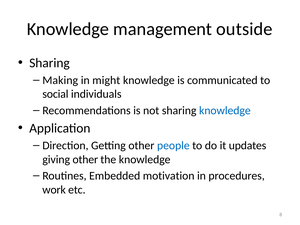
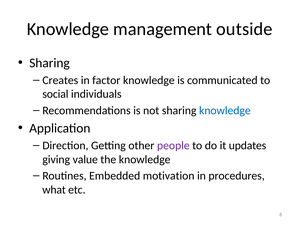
Making: Making -> Creates
might: might -> factor
people colour: blue -> purple
giving other: other -> value
work: work -> what
